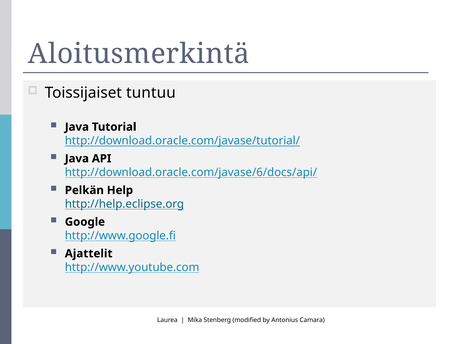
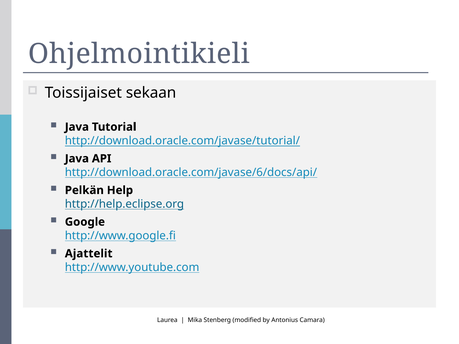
Aloitusmerkintä: Aloitusmerkintä -> Ohjelmointikieli
tuntuu: tuntuu -> sekaan
